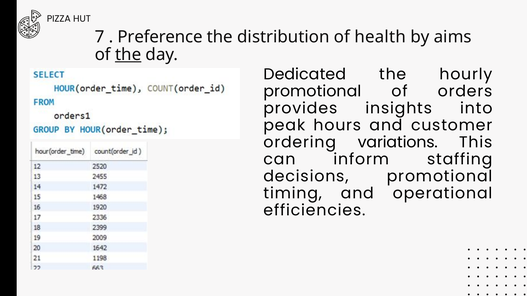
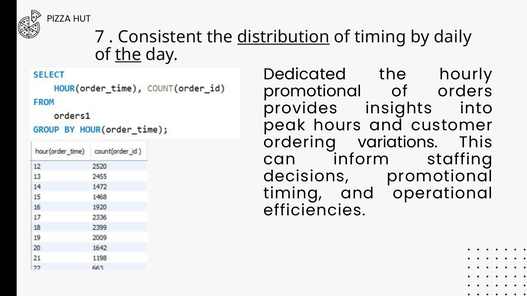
Preference: Preference -> Consistent
distribution underline: none -> present
of health: health -> timing
aims: aims -> daily
